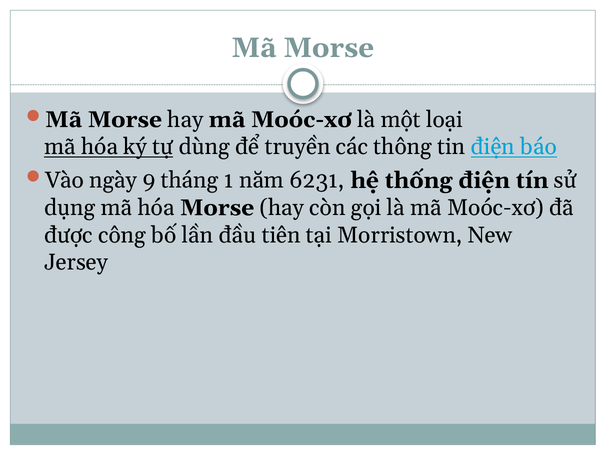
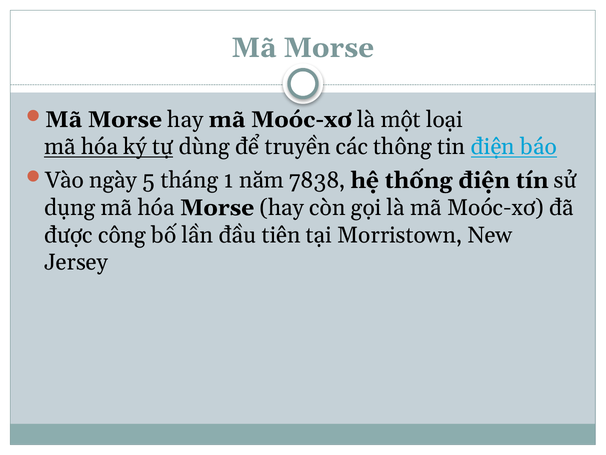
9: 9 -> 5
6231: 6231 -> 7838
